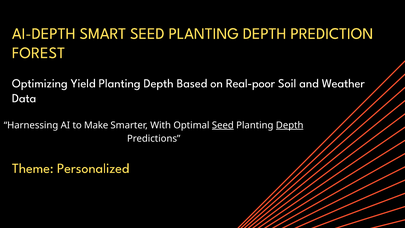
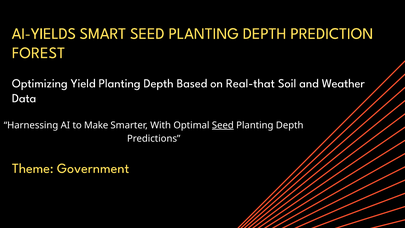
AI-DEPTH: AI-DEPTH -> AI-YIELDS
Real-poor: Real-poor -> Real-that
Depth at (290, 125) underline: present -> none
Personalized: Personalized -> Government
